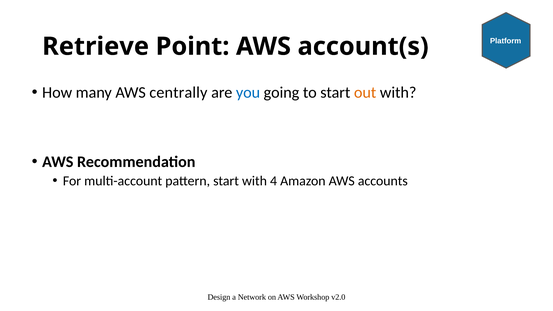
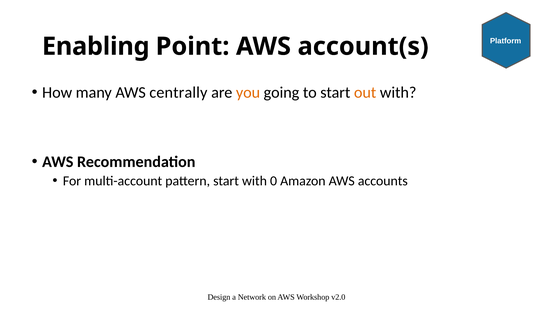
Retrieve: Retrieve -> Enabling
you colour: blue -> orange
4: 4 -> 0
